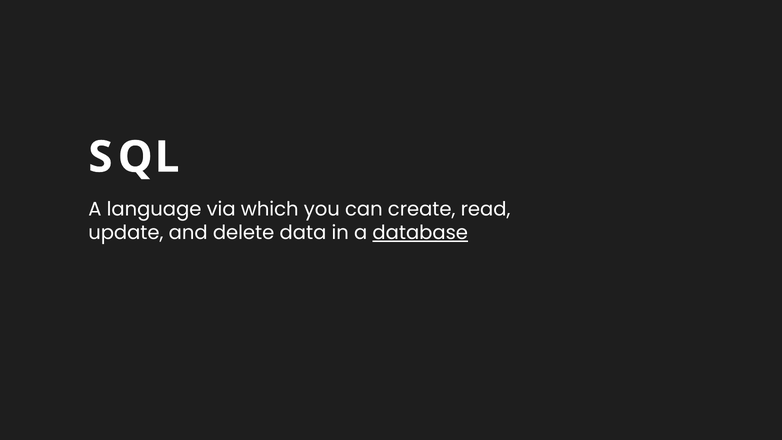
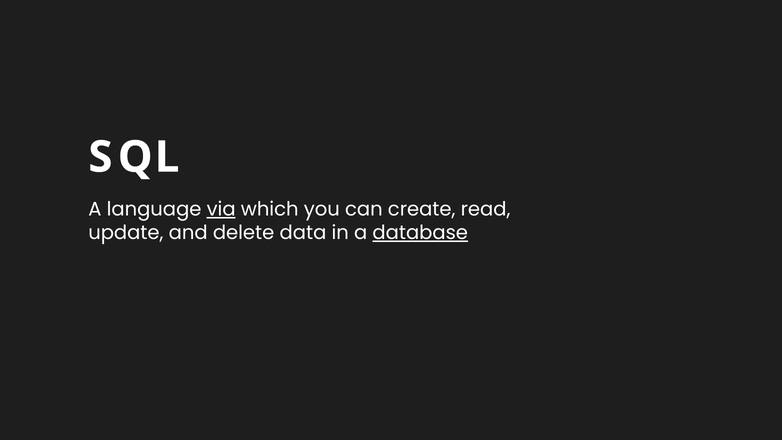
via underline: none -> present
